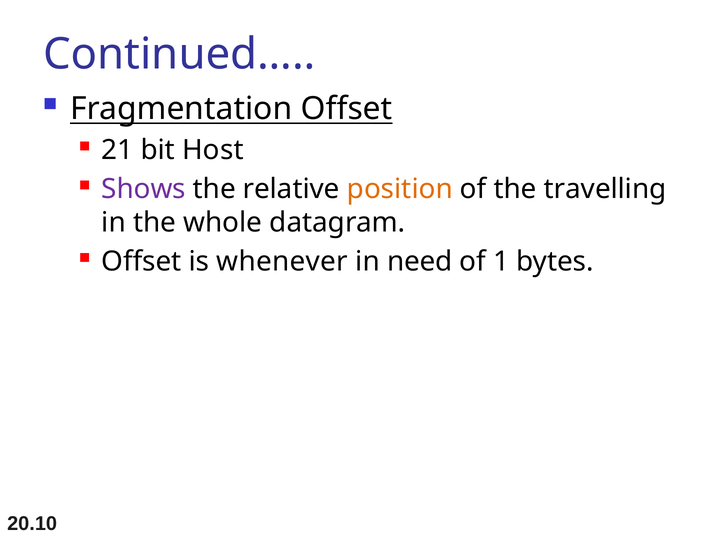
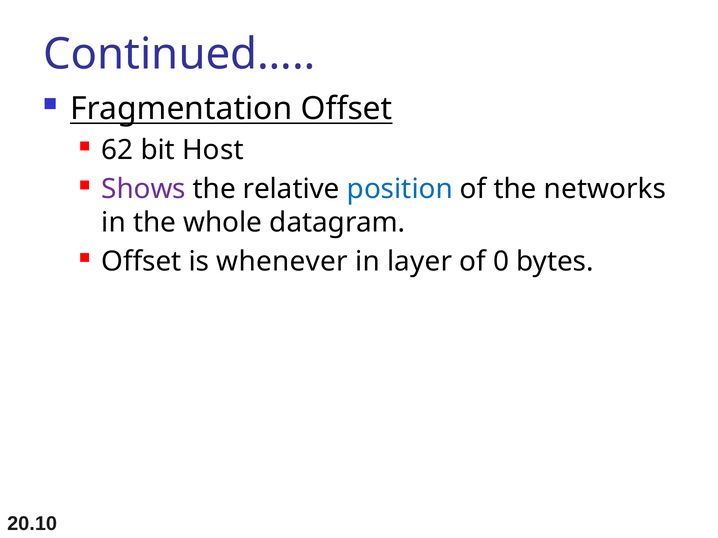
21: 21 -> 62
position colour: orange -> blue
travelling: travelling -> networks
need: need -> layer
1: 1 -> 0
